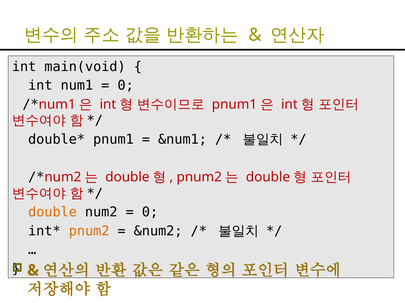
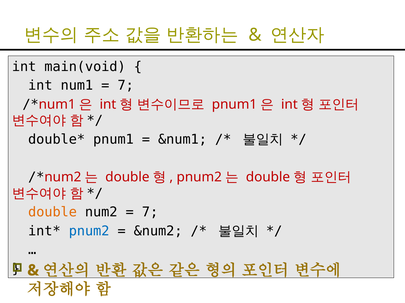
0 at (126, 86): 0 -> 7
0 at (150, 213): 0 -> 7
pnum2 at (89, 231) colour: orange -> blue
